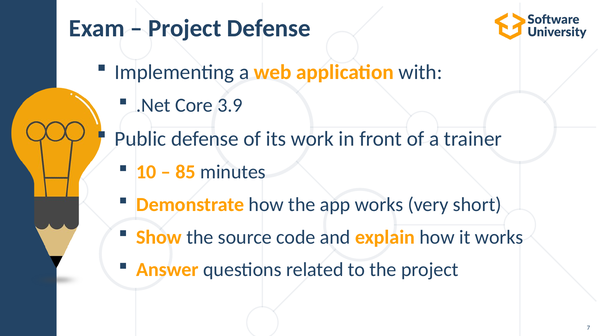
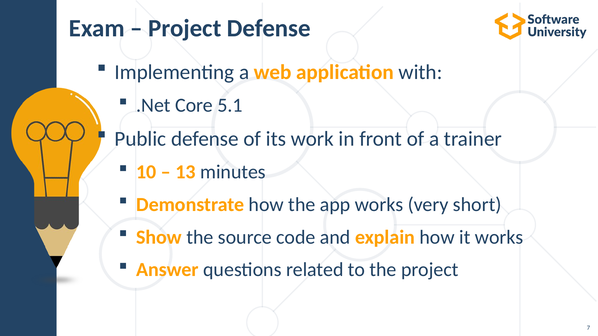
3.9: 3.9 -> 5.1
85: 85 -> 13
